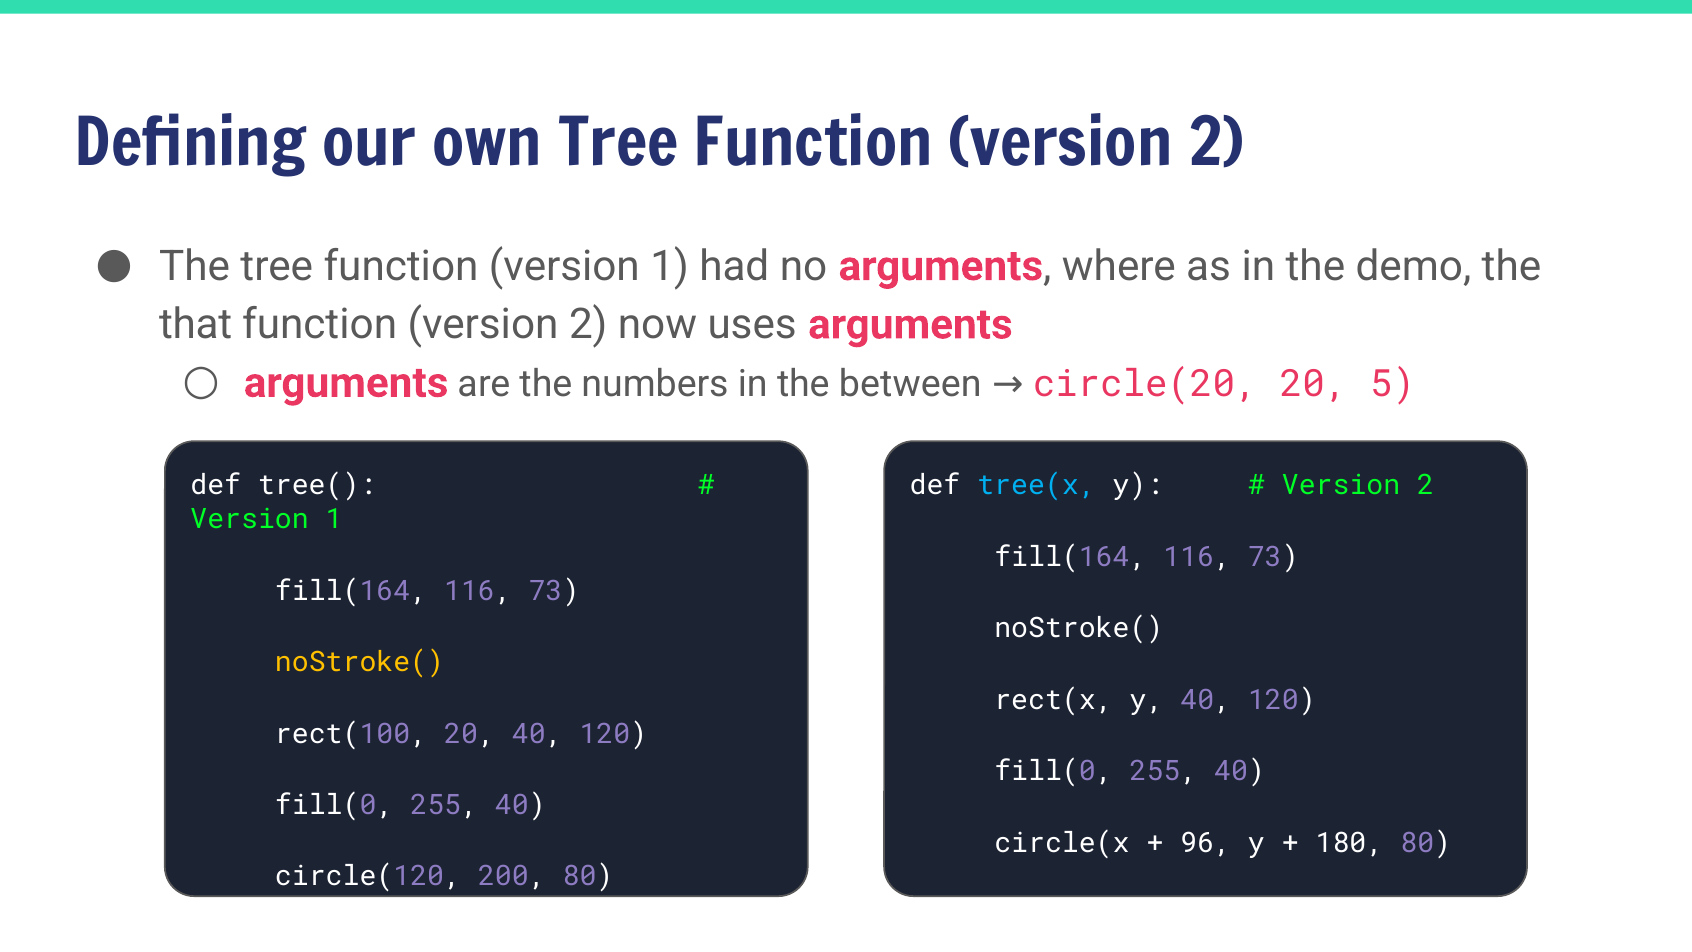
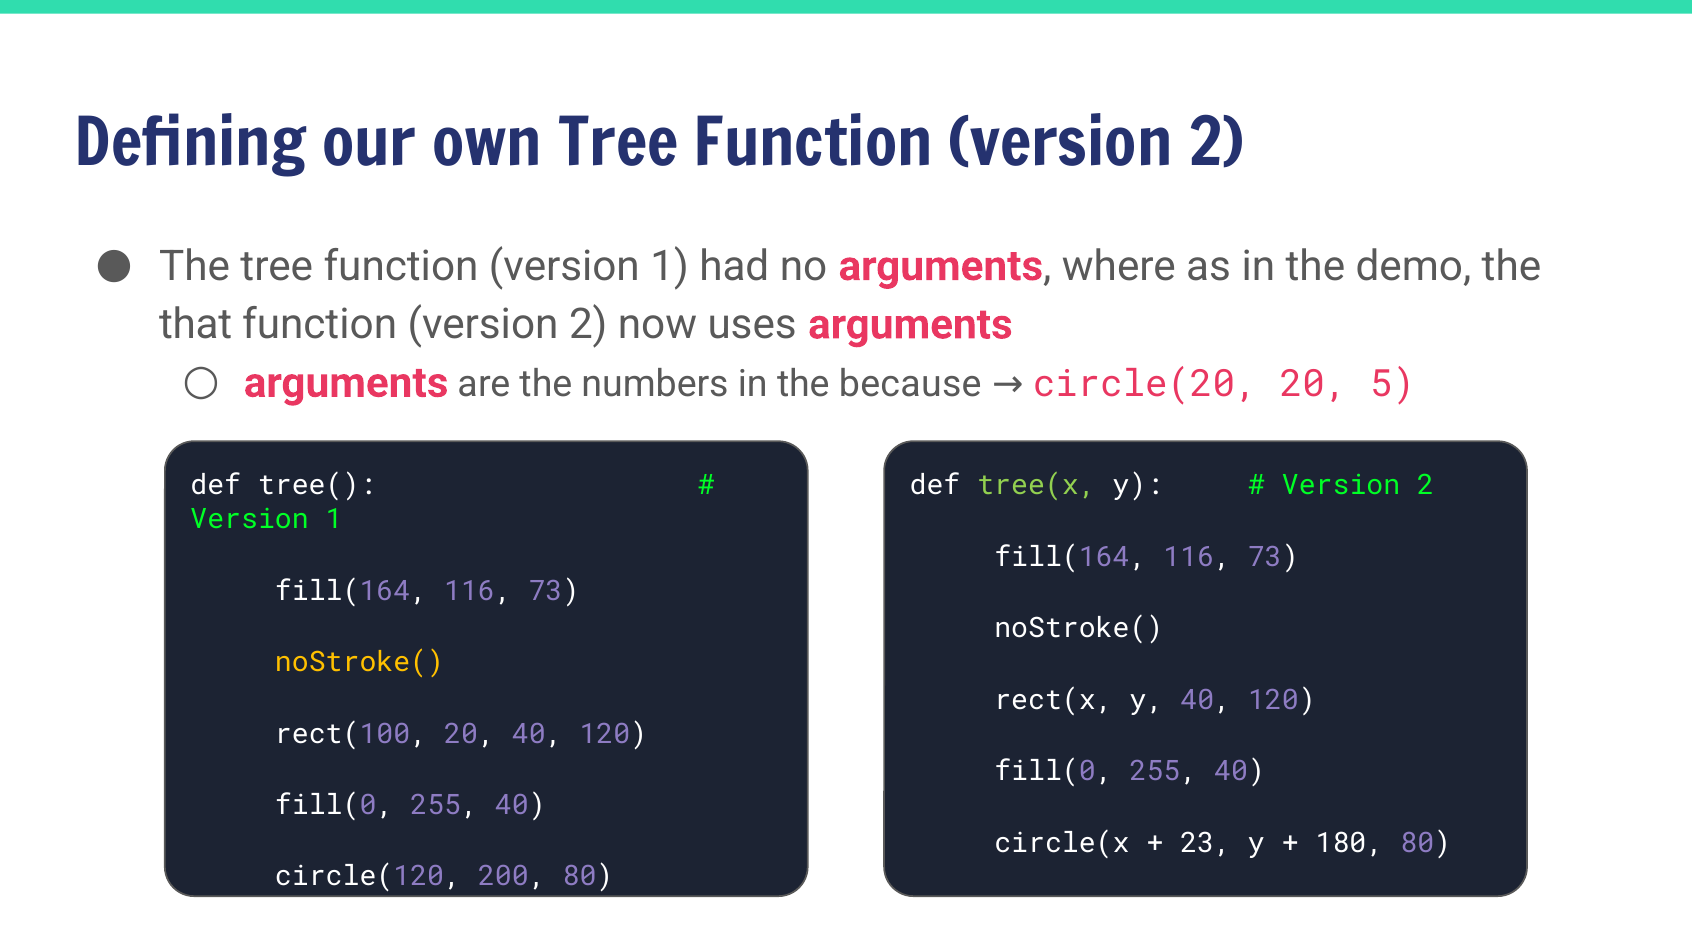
between: between -> because
tree(x colour: light blue -> light green
96: 96 -> 23
